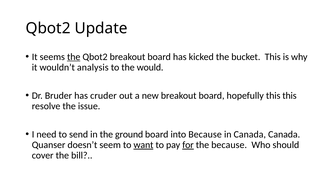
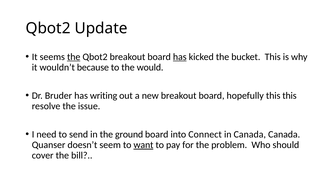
has at (180, 57) underline: none -> present
analysis: analysis -> because
cruder: cruder -> writing
into Because: Because -> Connect
for underline: present -> none
the because: because -> problem
